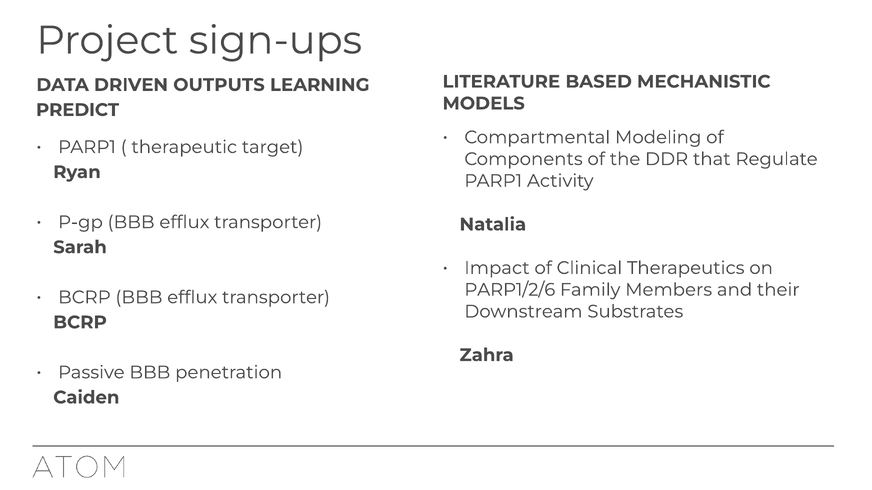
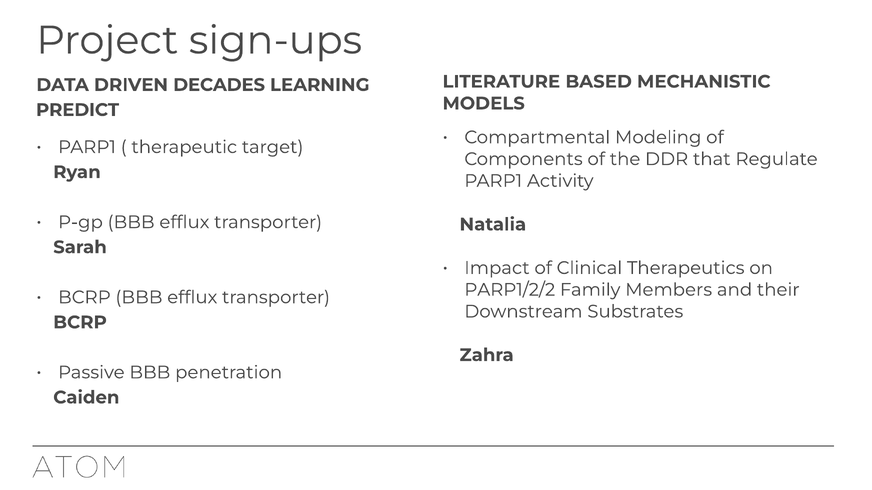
OUTPUTS: OUTPUTS -> DECADES
PARP1/2/6: PARP1/2/6 -> PARP1/2/2
